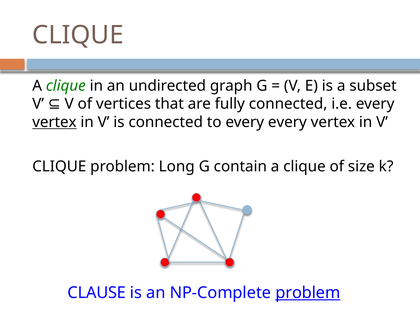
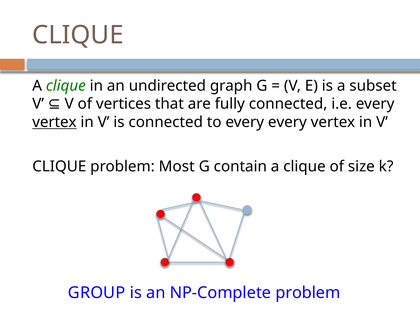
Long: Long -> Most
CLAUSE: CLAUSE -> GROUP
problem at (308, 293) underline: present -> none
